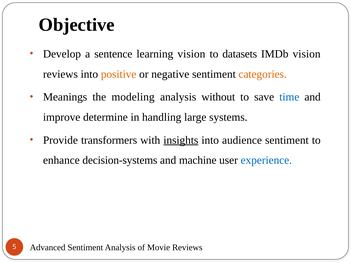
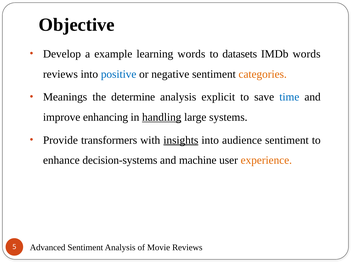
sentence: sentence -> example
learning vision: vision -> words
IMDb vision: vision -> words
positive colour: orange -> blue
modeling: modeling -> determine
without: without -> explicit
determine: determine -> enhancing
handling underline: none -> present
experience colour: blue -> orange
